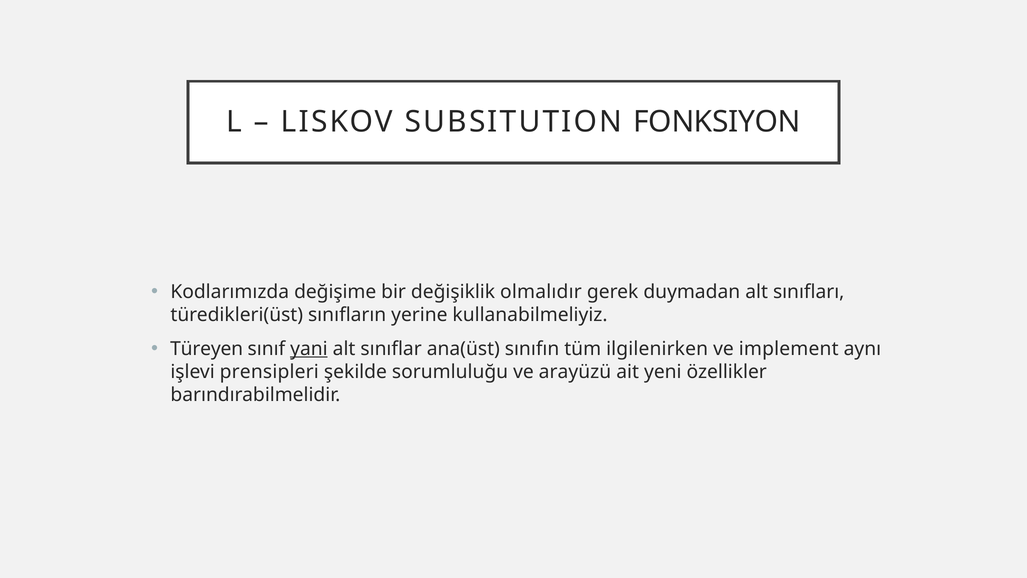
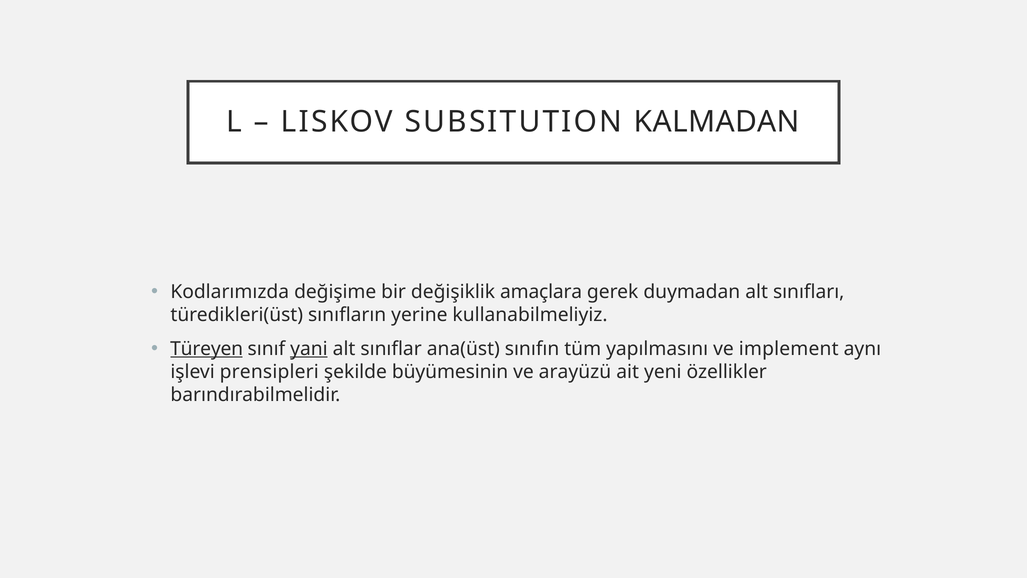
FONKSIYON: FONKSIYON -> KALMADAN
olmalıdır: olmalıdır -> amaçlara
Türeyen underline: none -> present
ilgilenirken: ilgilenirken -> yapılmasını
sorumluluğu: sorumluluğu -> büyümesinin
